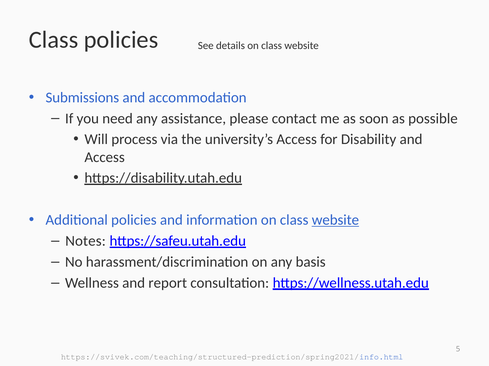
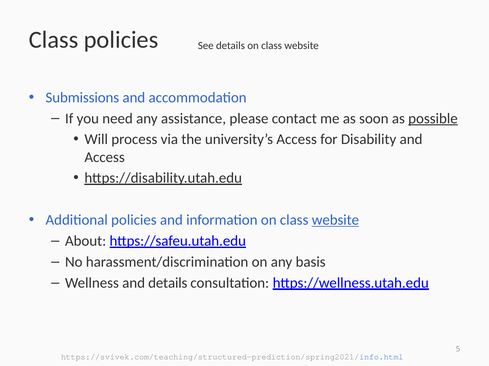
possible underline: none -> present
Notes: Notes -> About
and report: report -> details
